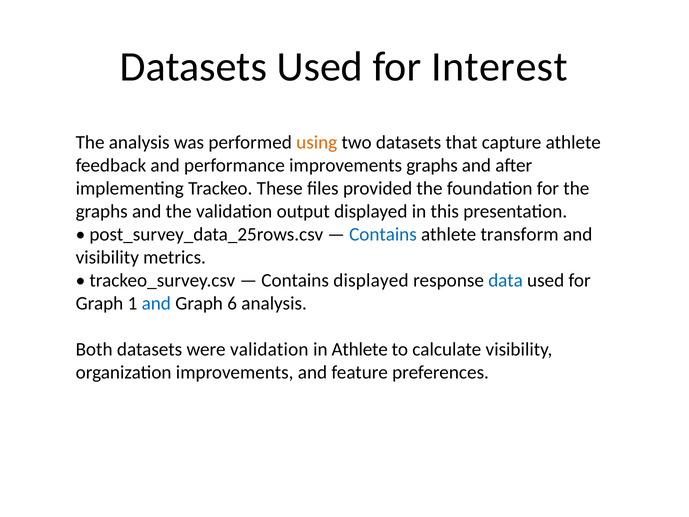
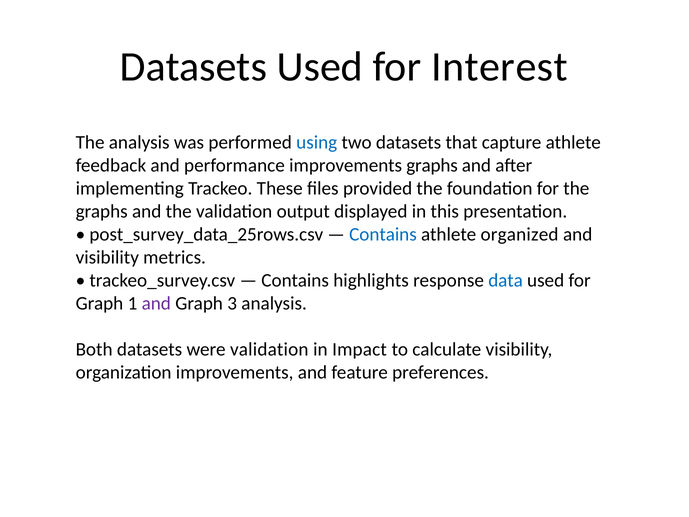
using colour: orange -> blue
transform: transform -> organized
Contains displayed: displayed -> highlights
and at (156, 303) colour: blue -> purple
6: 6 -> 3
in Athlete: Athlete -> Impact
